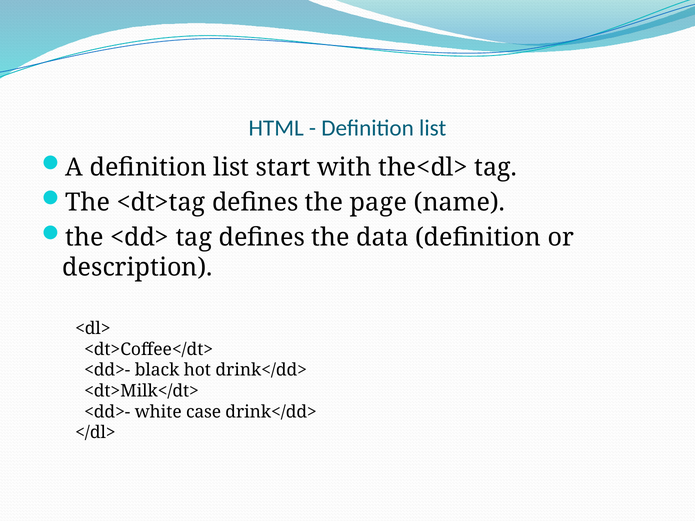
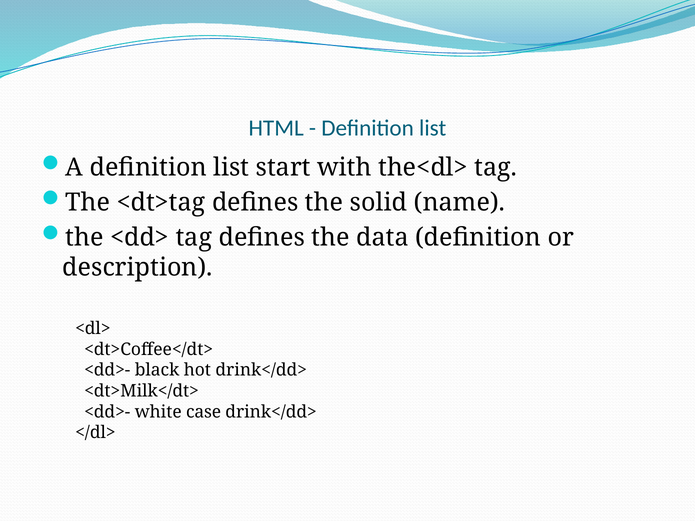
page: page -> solid
